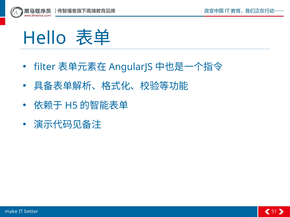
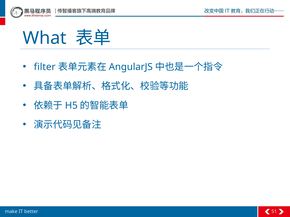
Hello: Hello -> What
